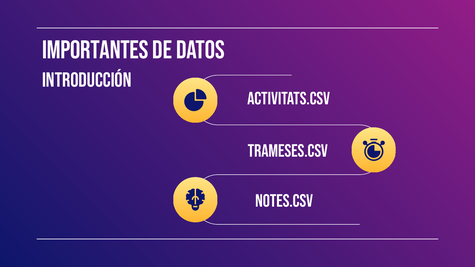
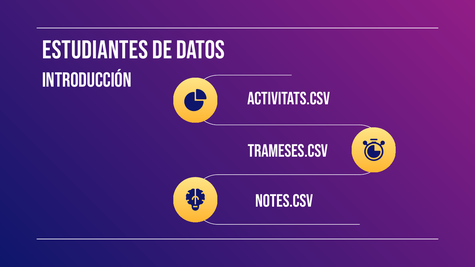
IMPORTANTES: IMPORTANTES -> ESTUDIANTES
